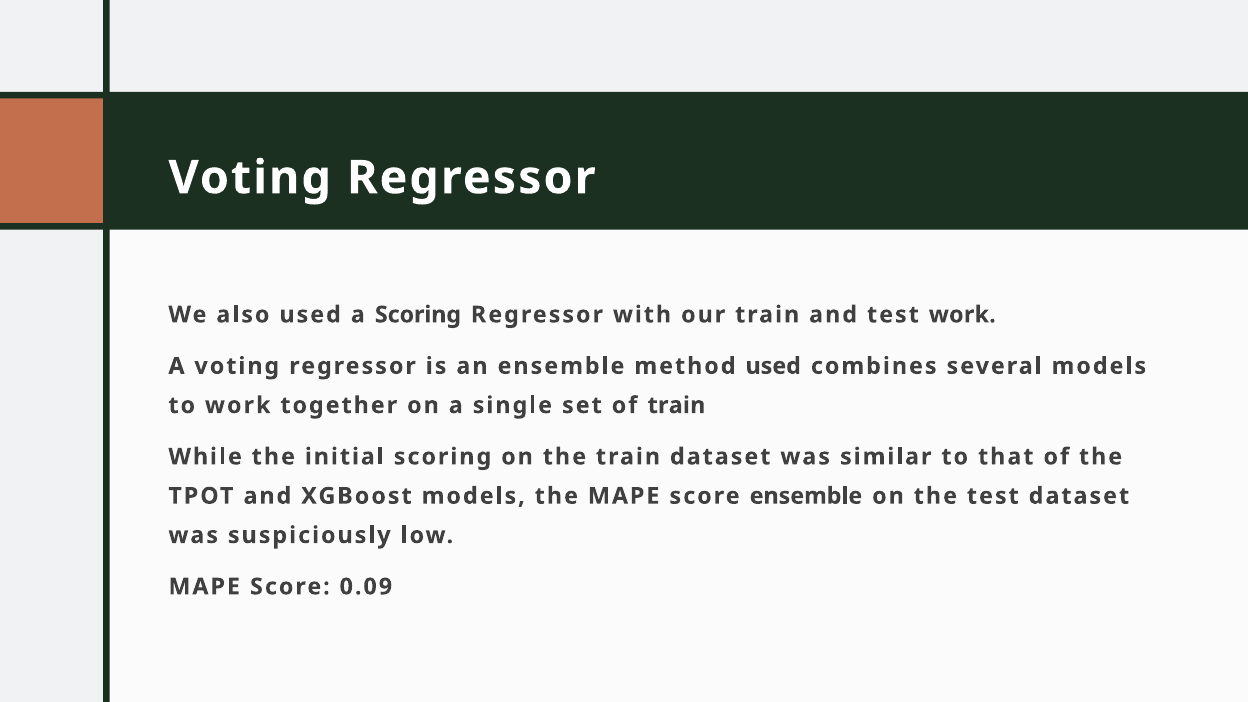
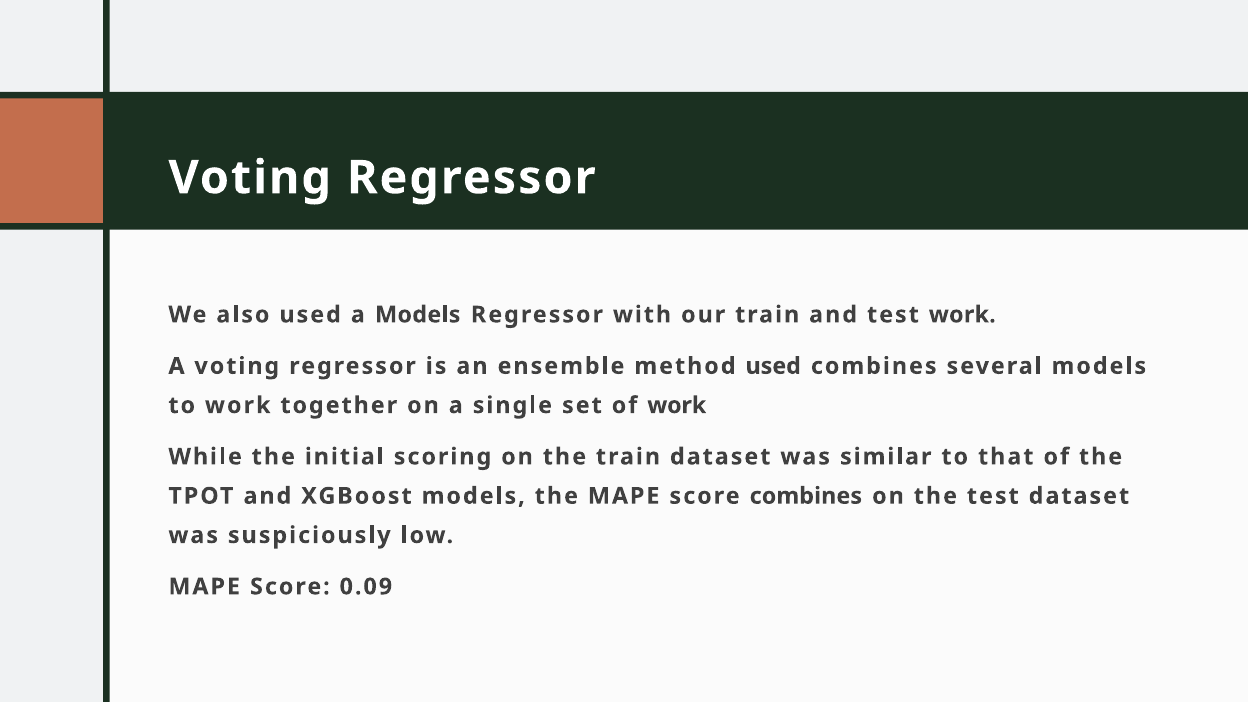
a Scoring: Scoring -> Models
of train: train -> work
score ensemble: ensemble -> combines
